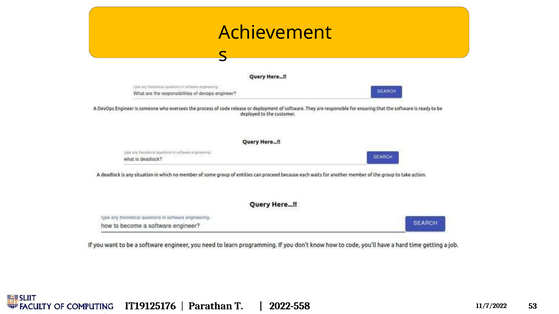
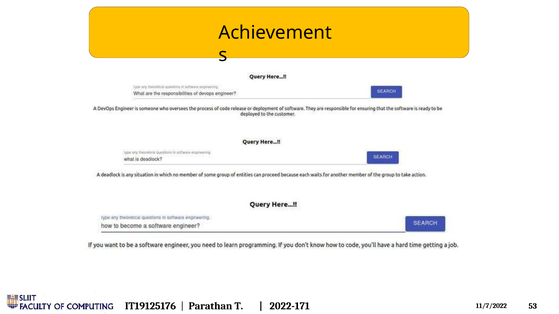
2022-558: 2022-558 -> 2022-171
